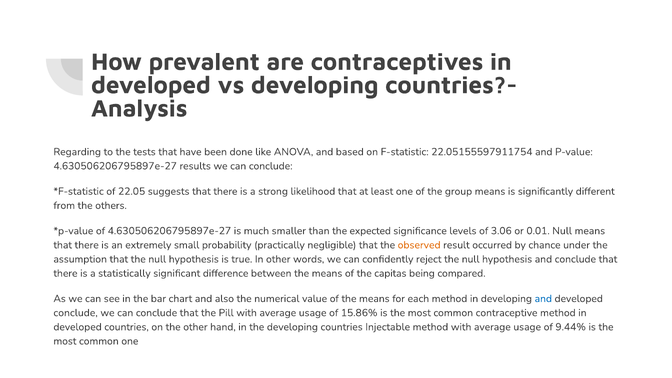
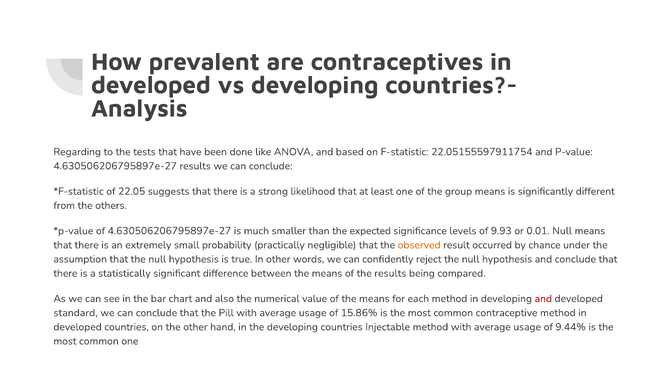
3.06: 3.06 -> 9.93
the capitas: capitas -> results
and at (543, 299) colour: blue -> red
conclude at (76, 313): conclude -> standard
